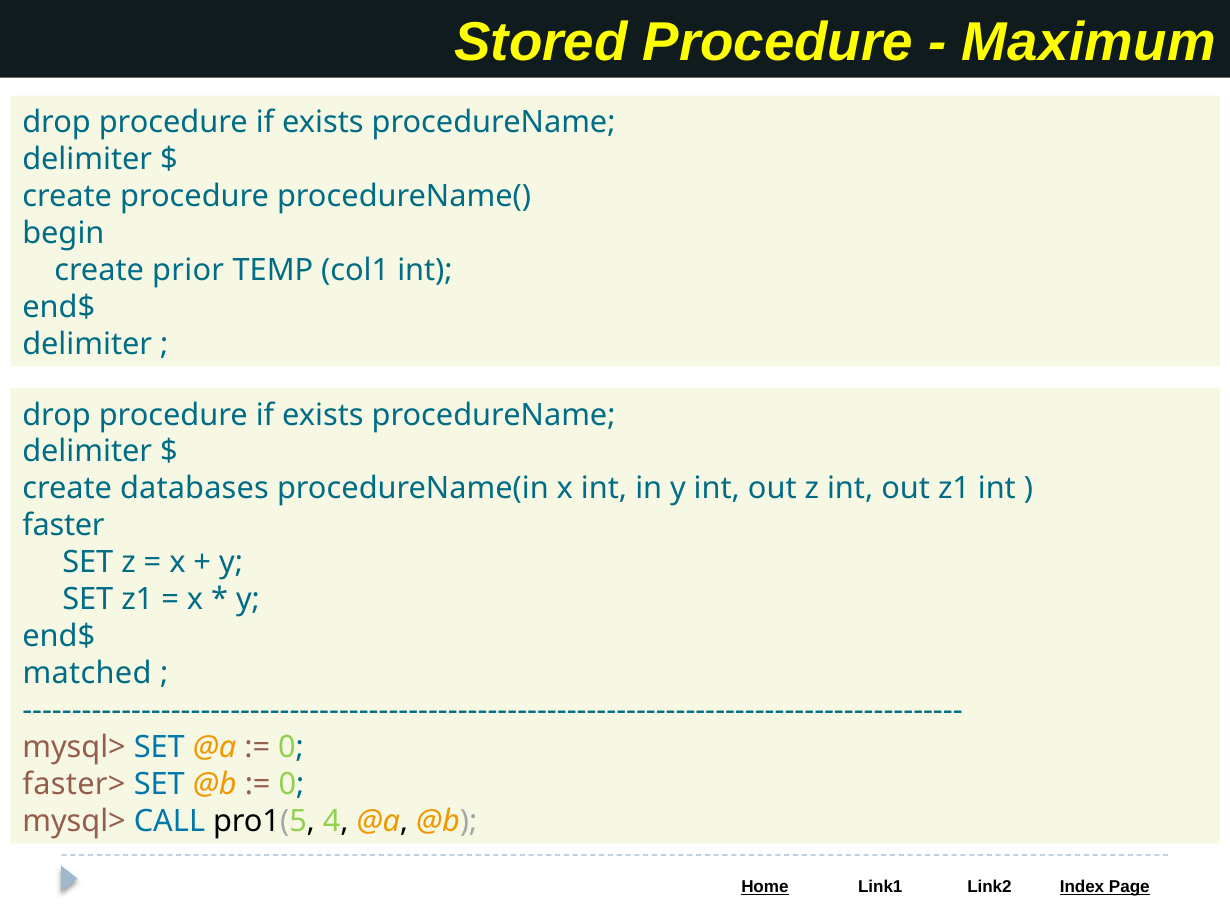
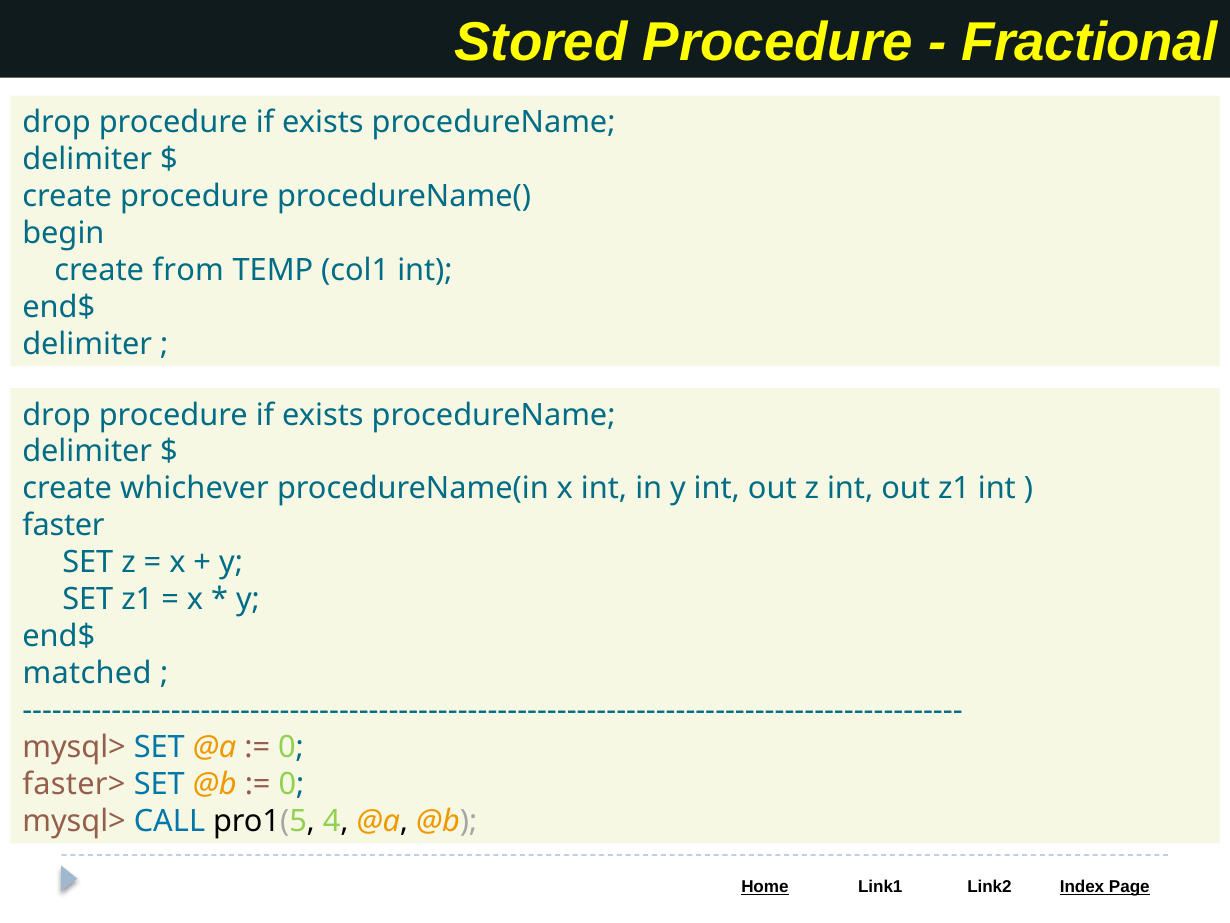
Maximum: Maximum -> Fractional
prior: prior -> from
databases: databases -> whichever
